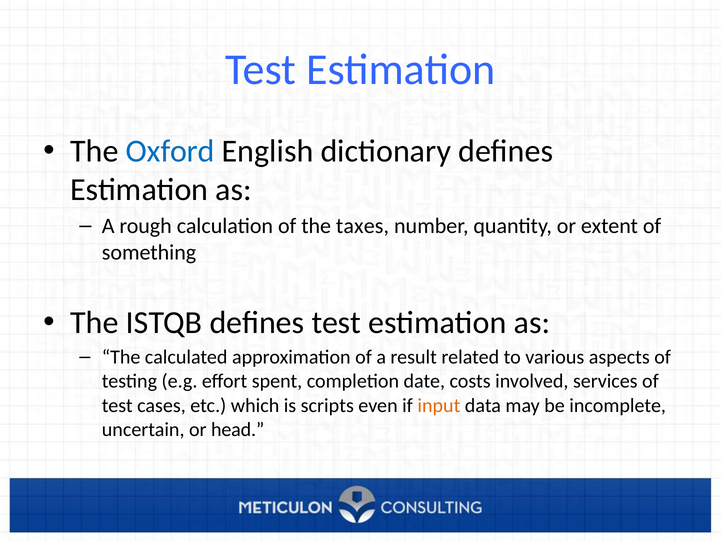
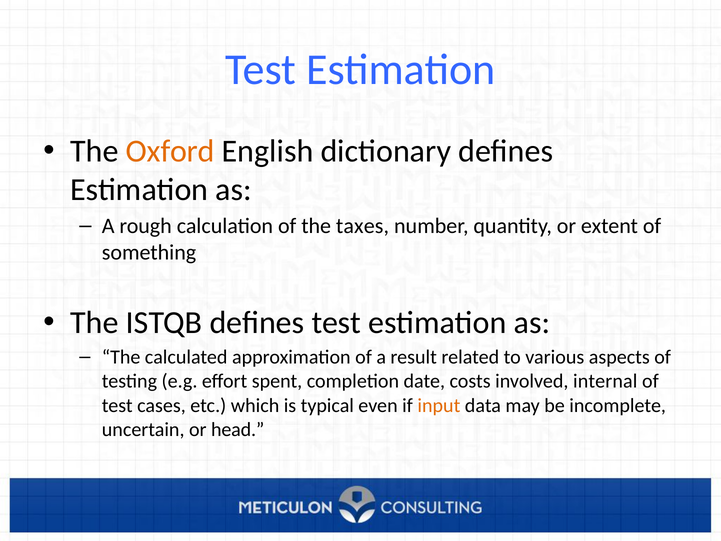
Oxford colour: blue -> orange
services: services -> internal
scripts: scripts -> typical
